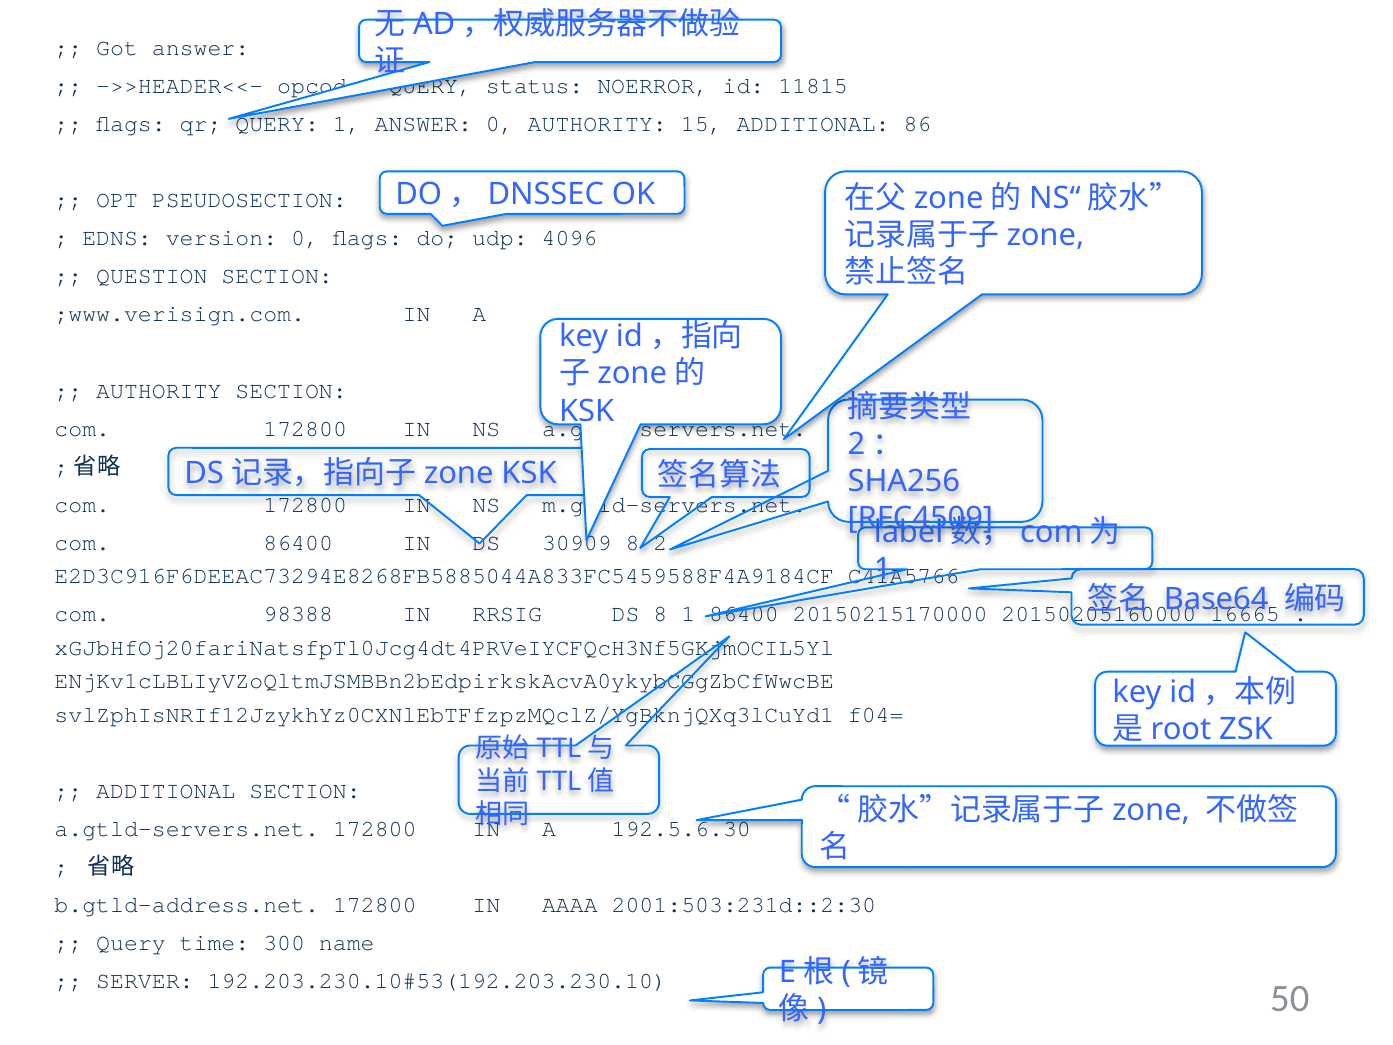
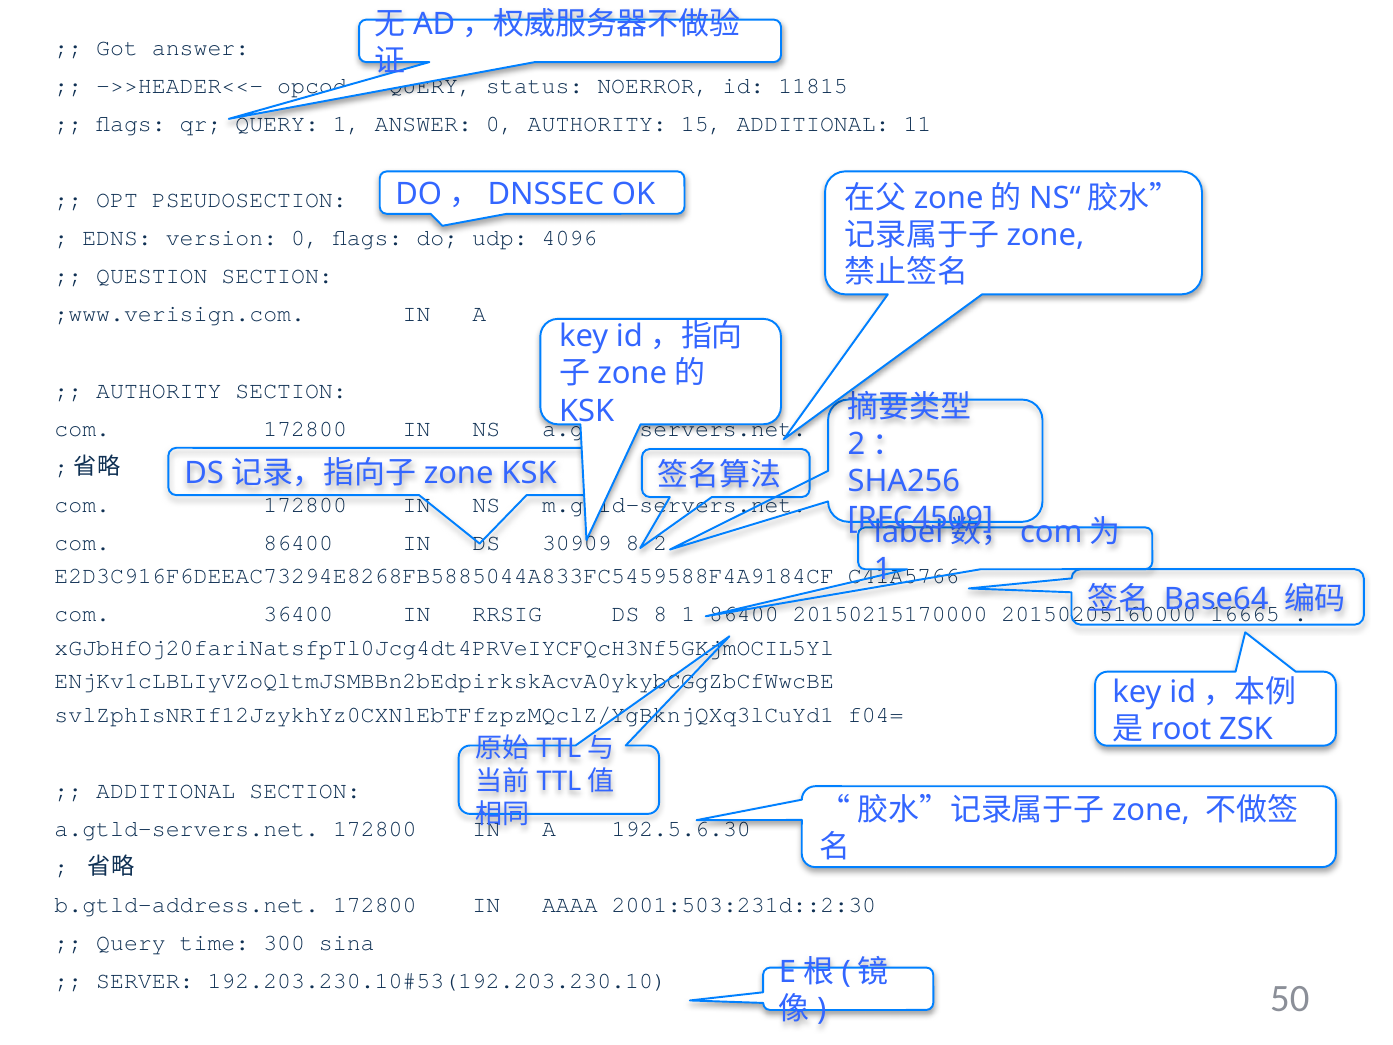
86: 86 -> 11
98388: 98388 -> 36400
name: name -> sina
